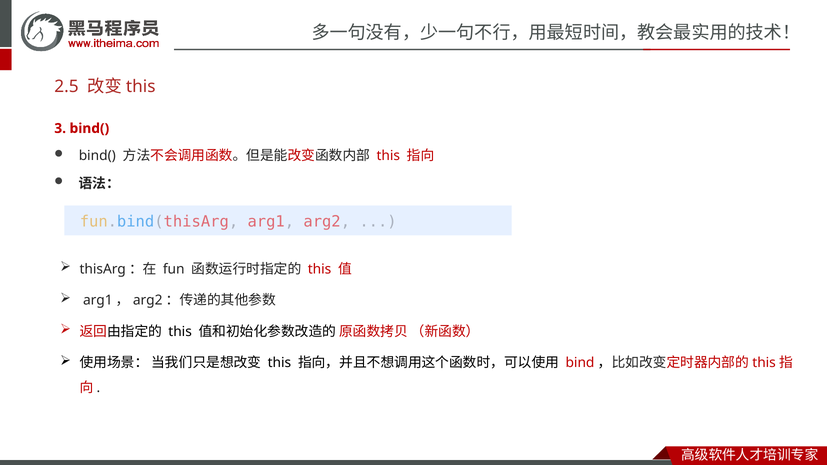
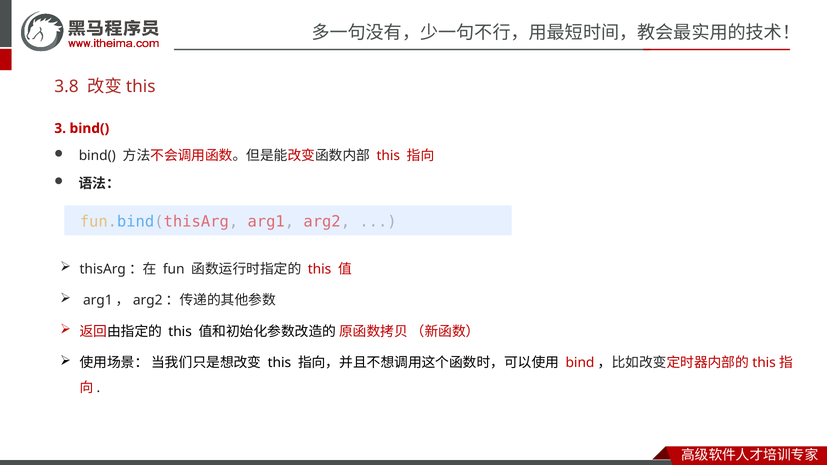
2.5: 2.5 -> 3.8
